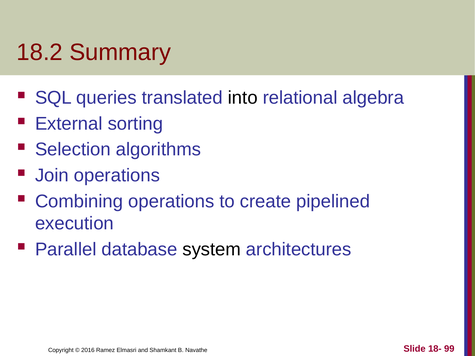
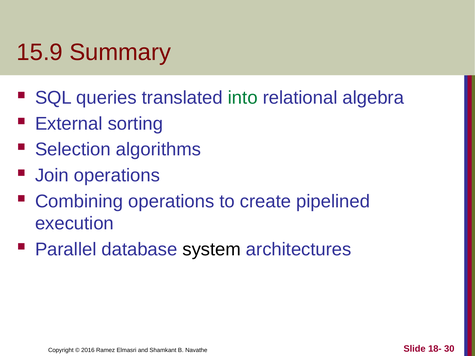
18.2: 18.2 -> 15.9
into colour: black -> green
99: 99 -> 30
